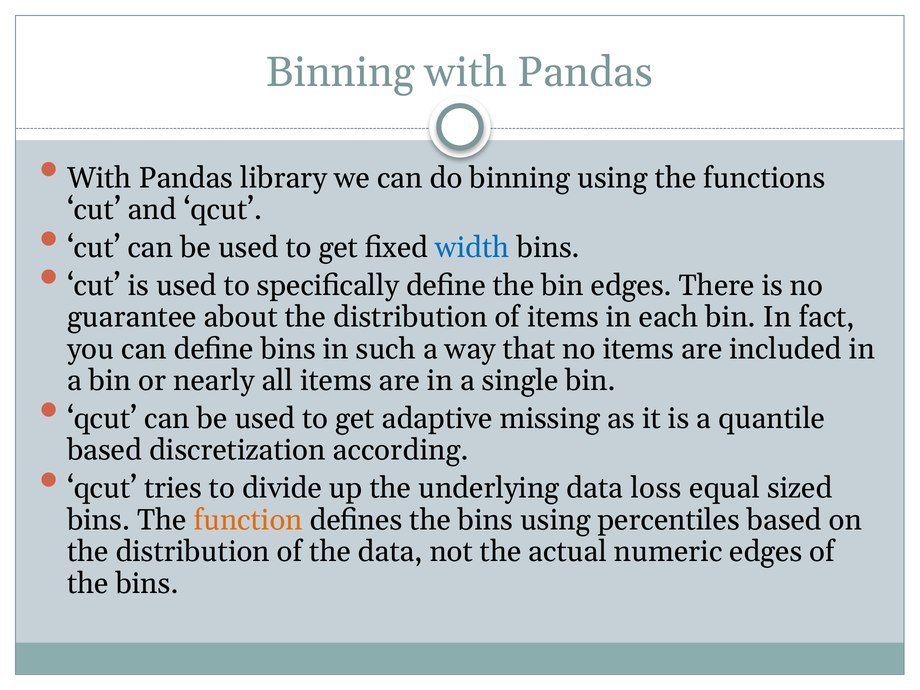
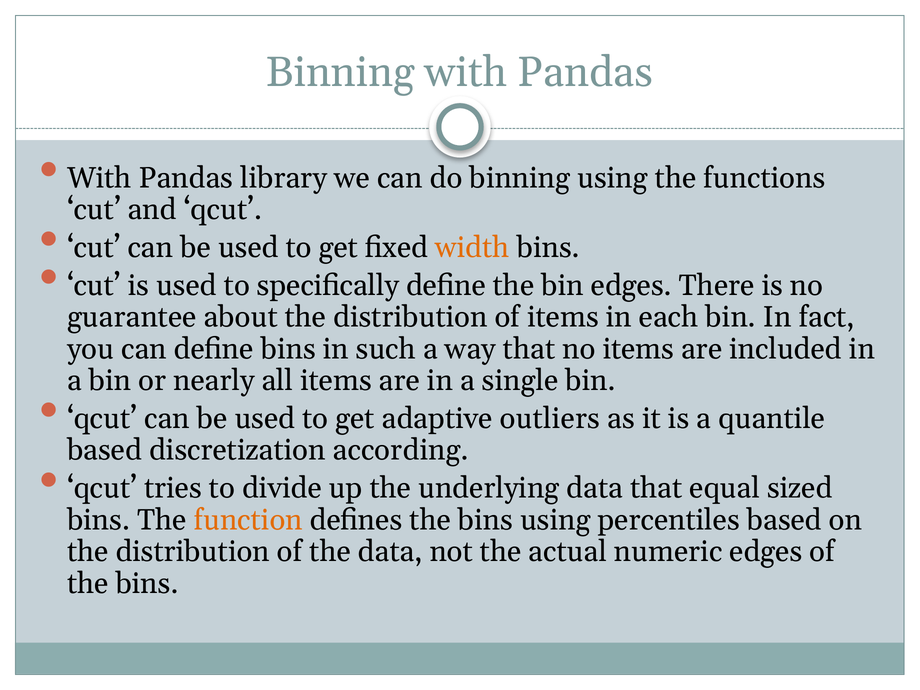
width colour: blue -> orange
missing: missing -> outliers
data loss: loss -> that
